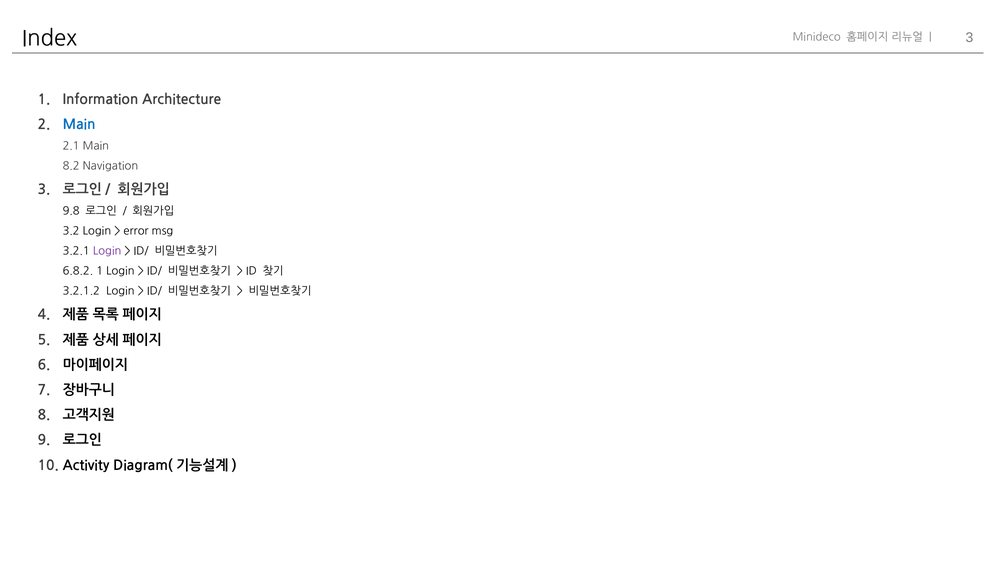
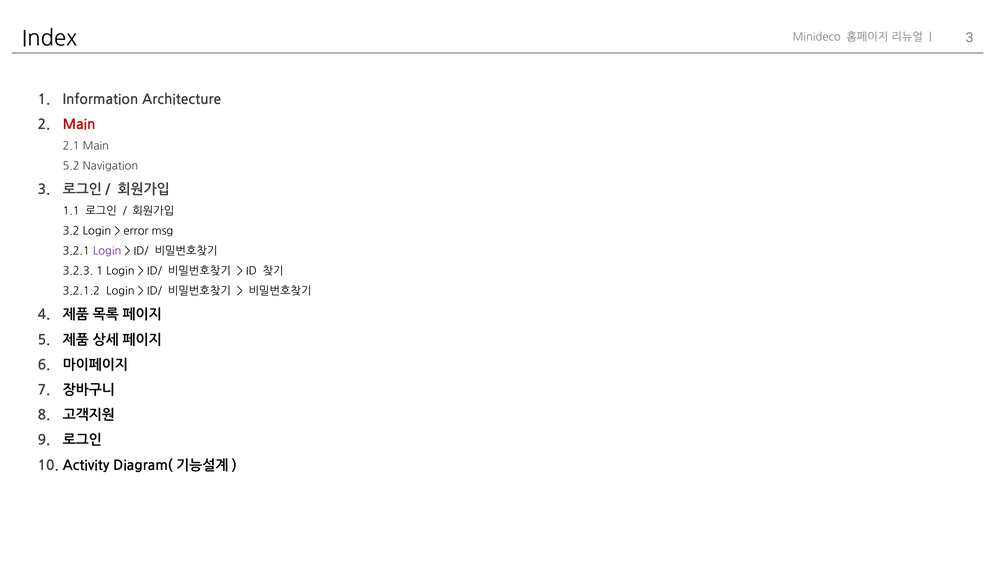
Main at (79, 125) colour: blue -> red
8.2: 8.2 -> 5.2
9.8: 9.8 -> 1.1
6.8.2: 6.8.2 -> 3.2.3
